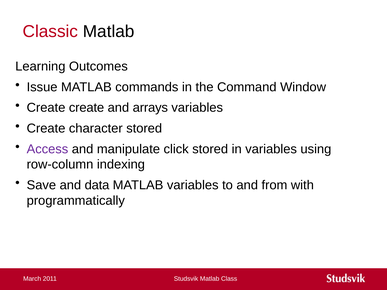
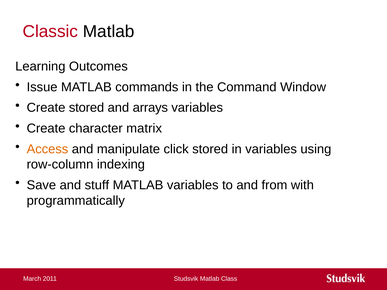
Create create: create -> stored
character stored: stored -> matrix
Access colour: purple -> orange
data: data -> stuff
